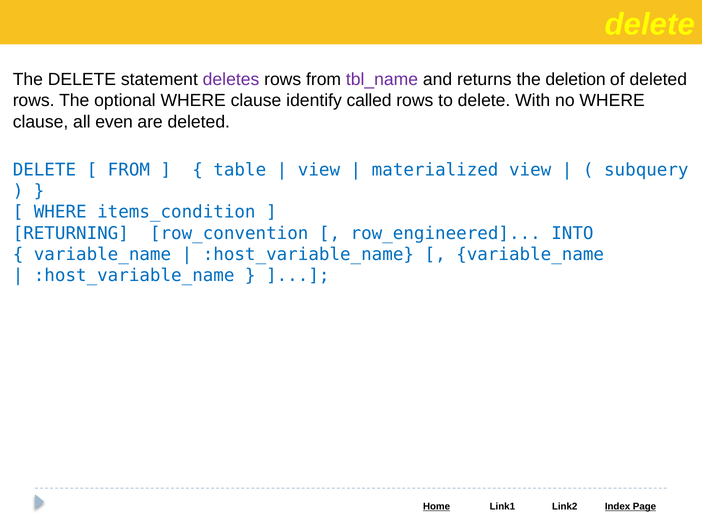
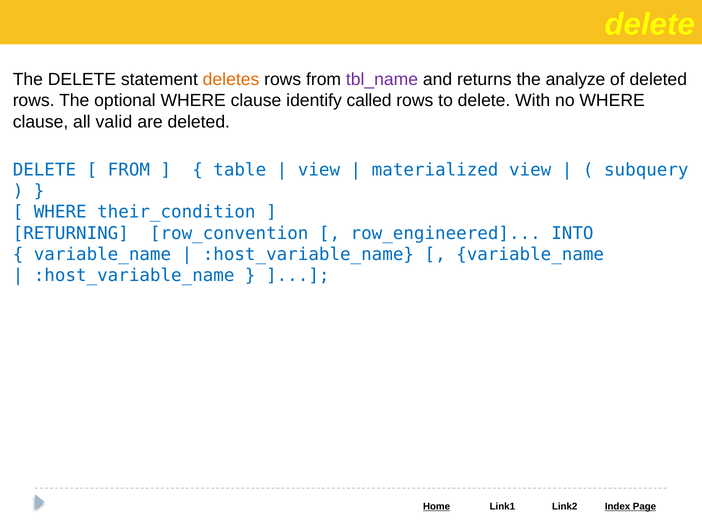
deletes colour: purple -> orange
deletion: deletion -> analyze
even: even -> valid
items_condition: items_condition -> their_condition
